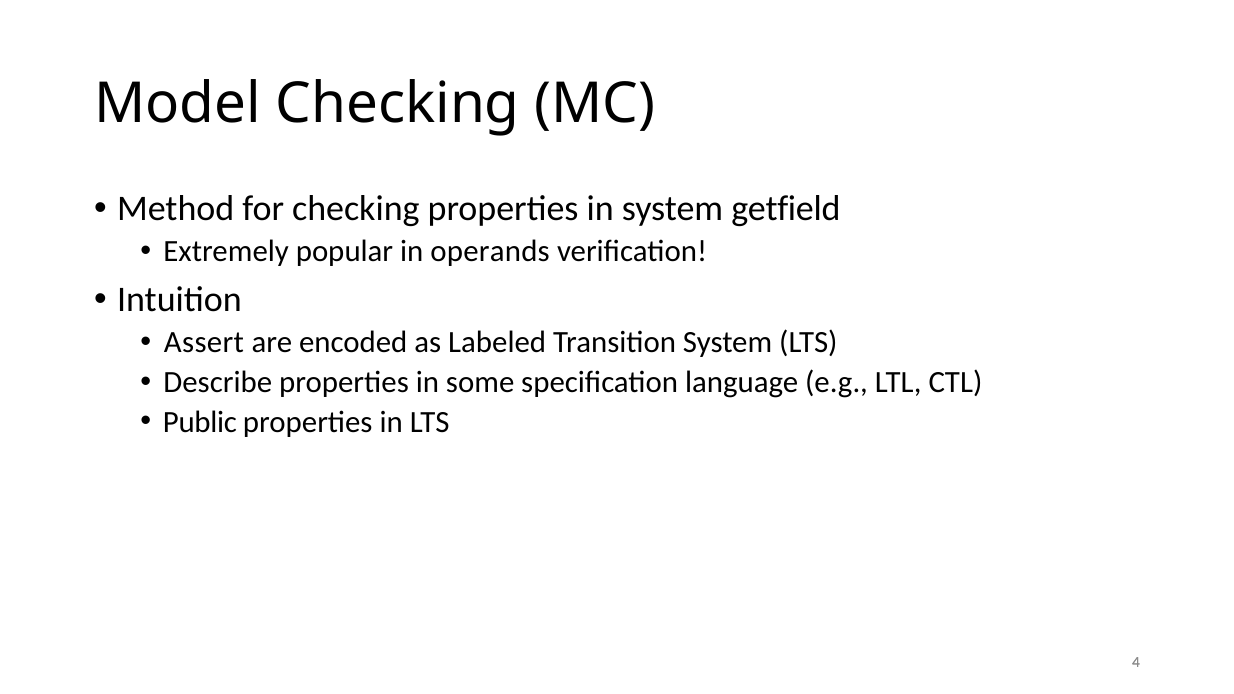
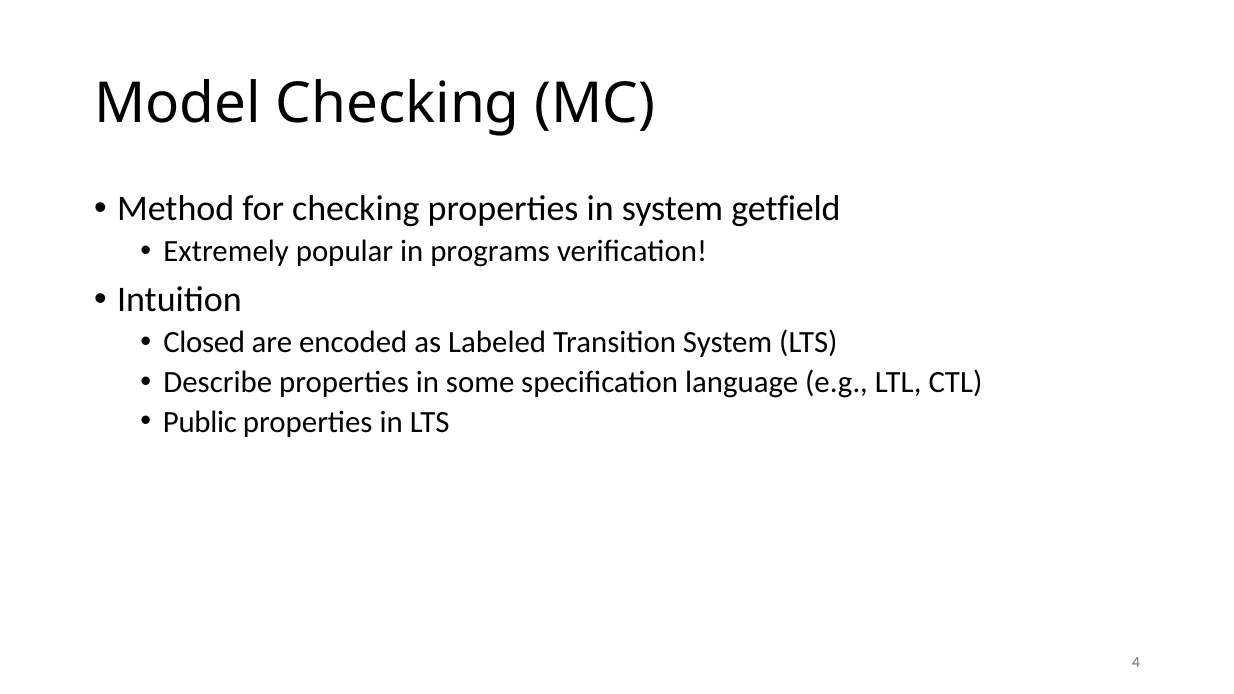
operands: operands -> programs
Assert: Assert -> Closed
